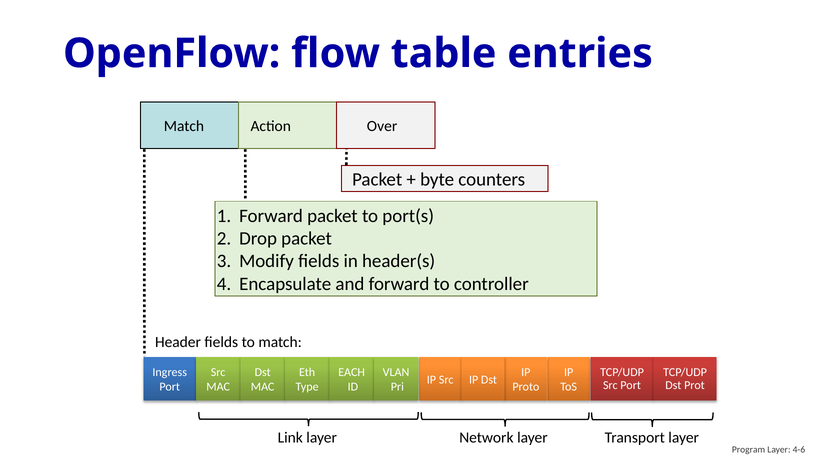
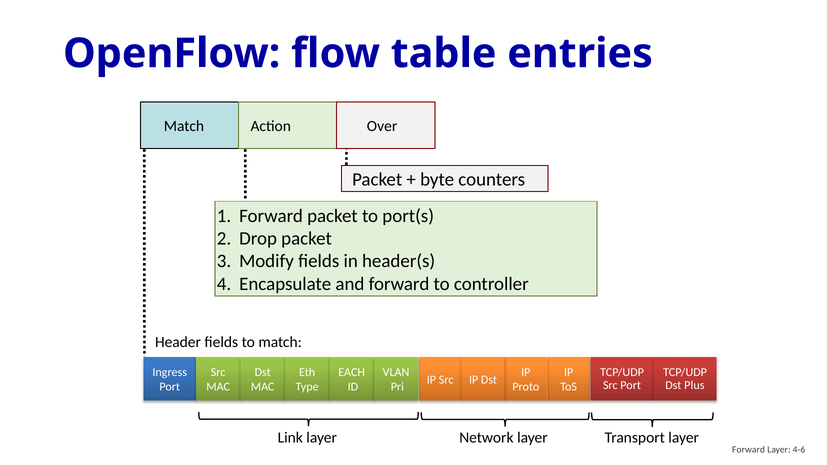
Prot: Prot -> Plus
Program at (749, 450): Program -> Forward
